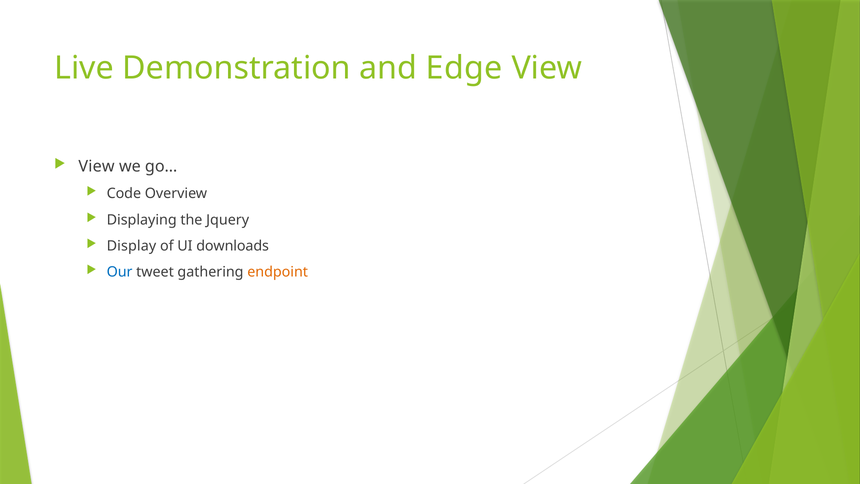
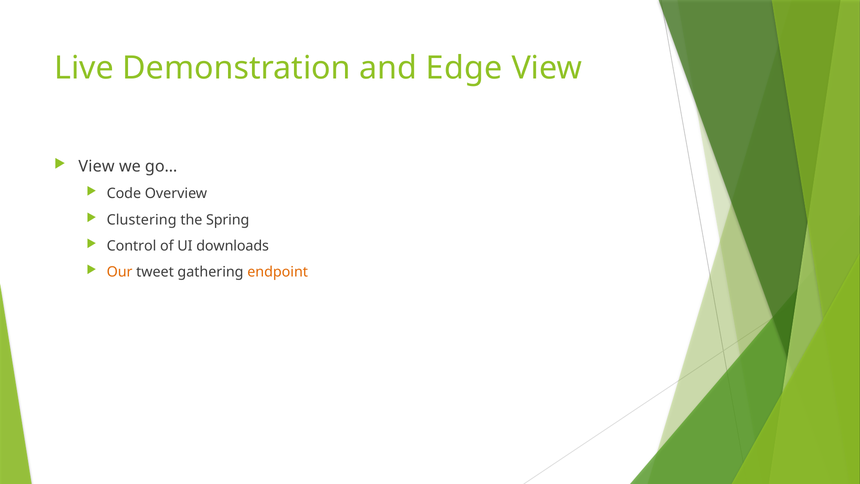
Displaying: Displaying -> Clustering
Jquery: Jquery -> Spring
Display: Display -> Control
Our colour: blue -> orange
